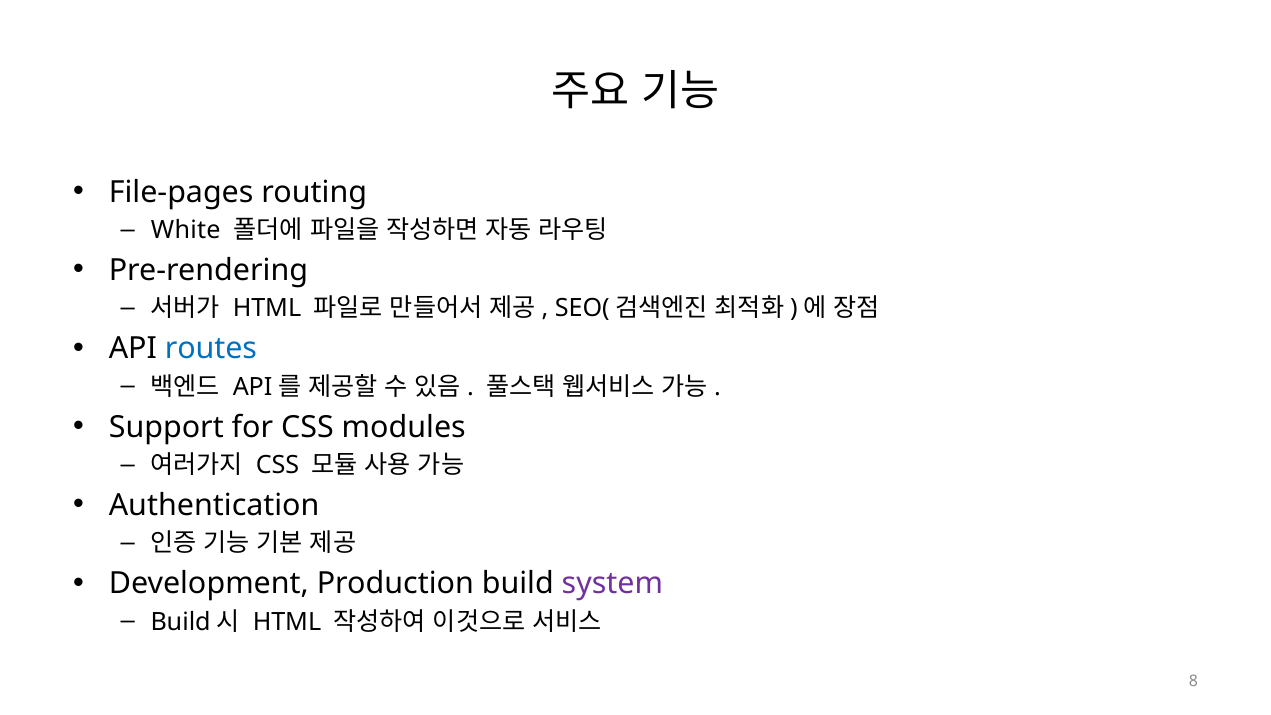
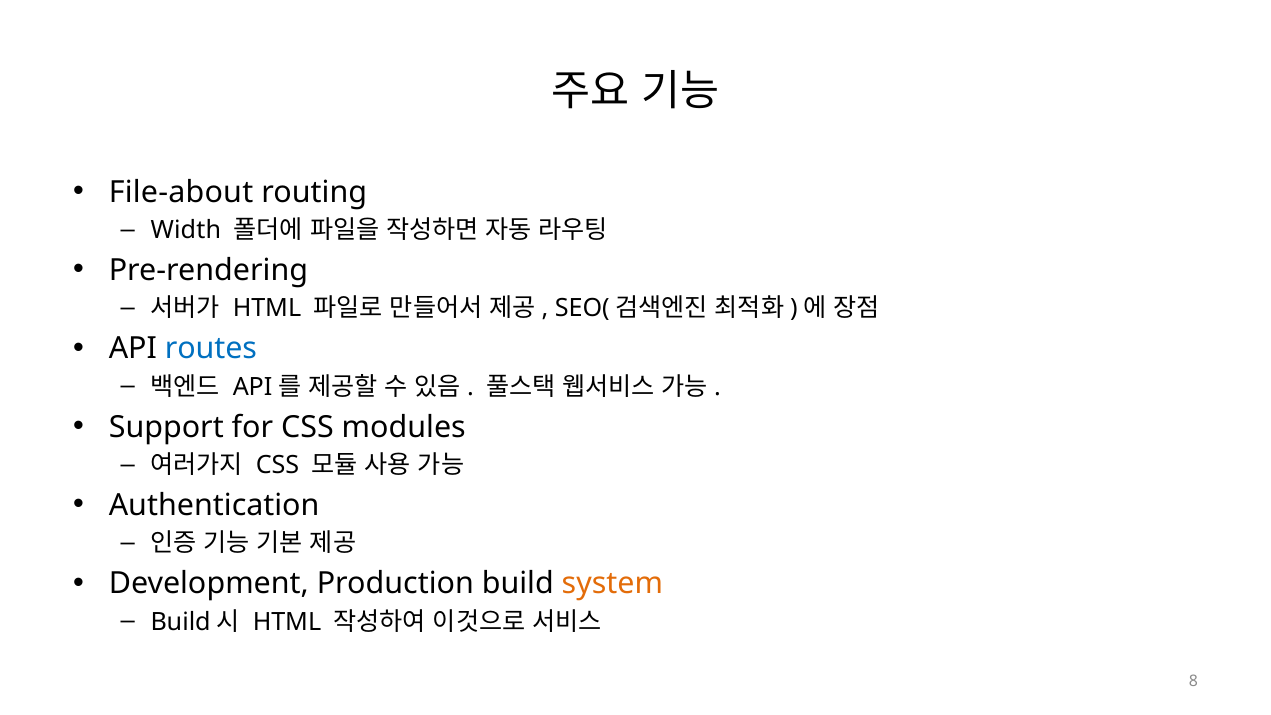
File-pages: File-pages -> File-about
White: White -> Width
system colour: purple -> orange
